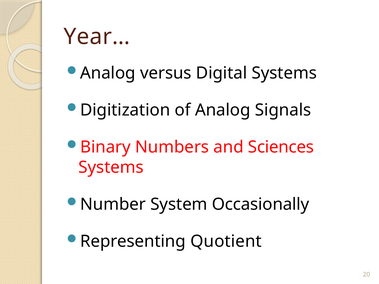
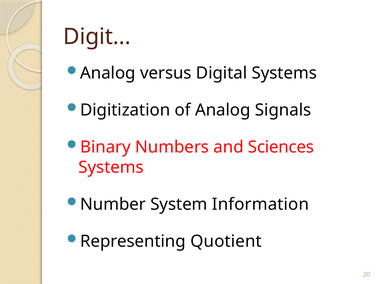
Year…: Year… -> Digit…
Occasionally: Occasionally -> Information
